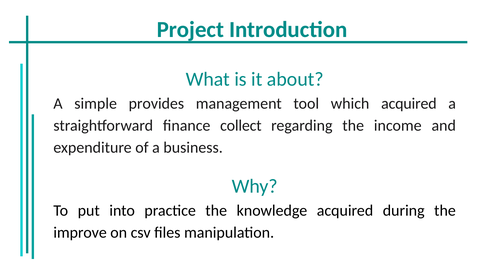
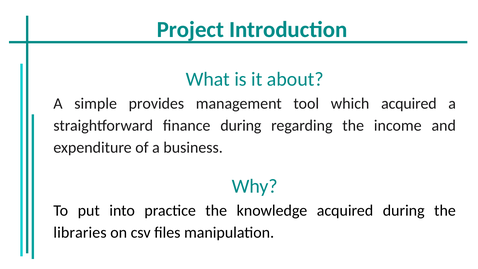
finance collect: collect -> during
improve: improve -> libraries
